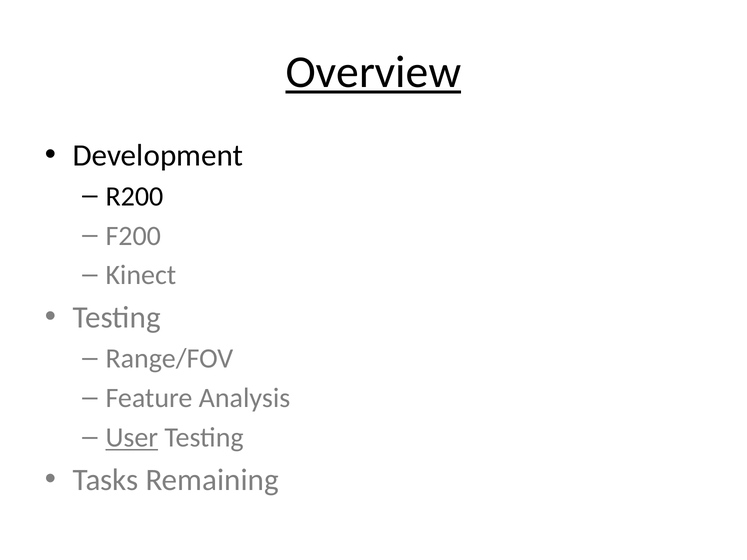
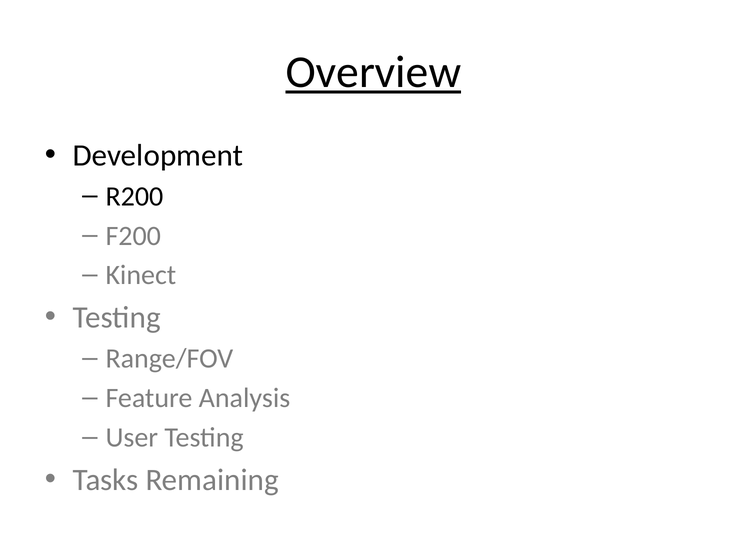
User underline: present -> none
